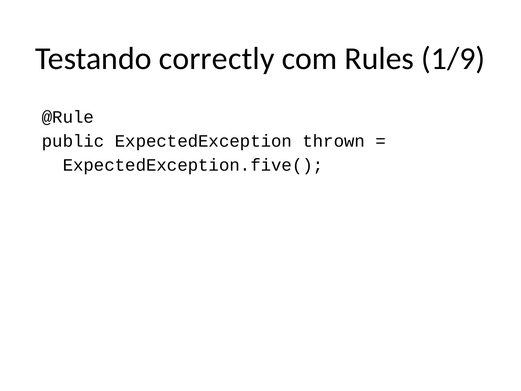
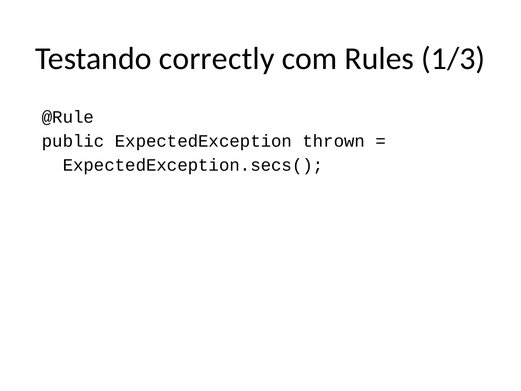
1/9: 1/9 -> 1/3
ExpectedException.five(: ExpectedException.five( -> ExpectedException.secs(
